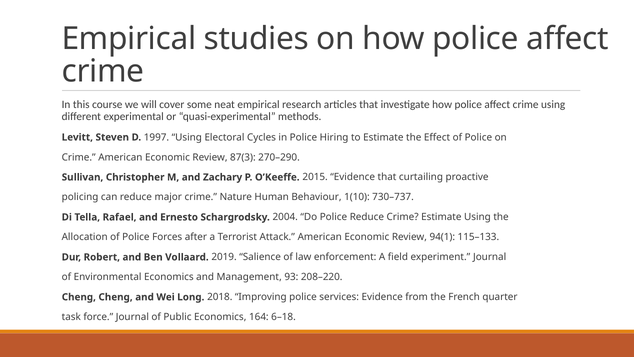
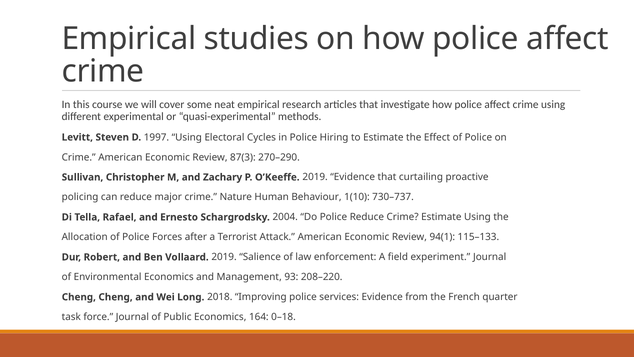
O’Keeffe 2015: 2015 -> 2019
6–18: 6–18 -> 0–18
